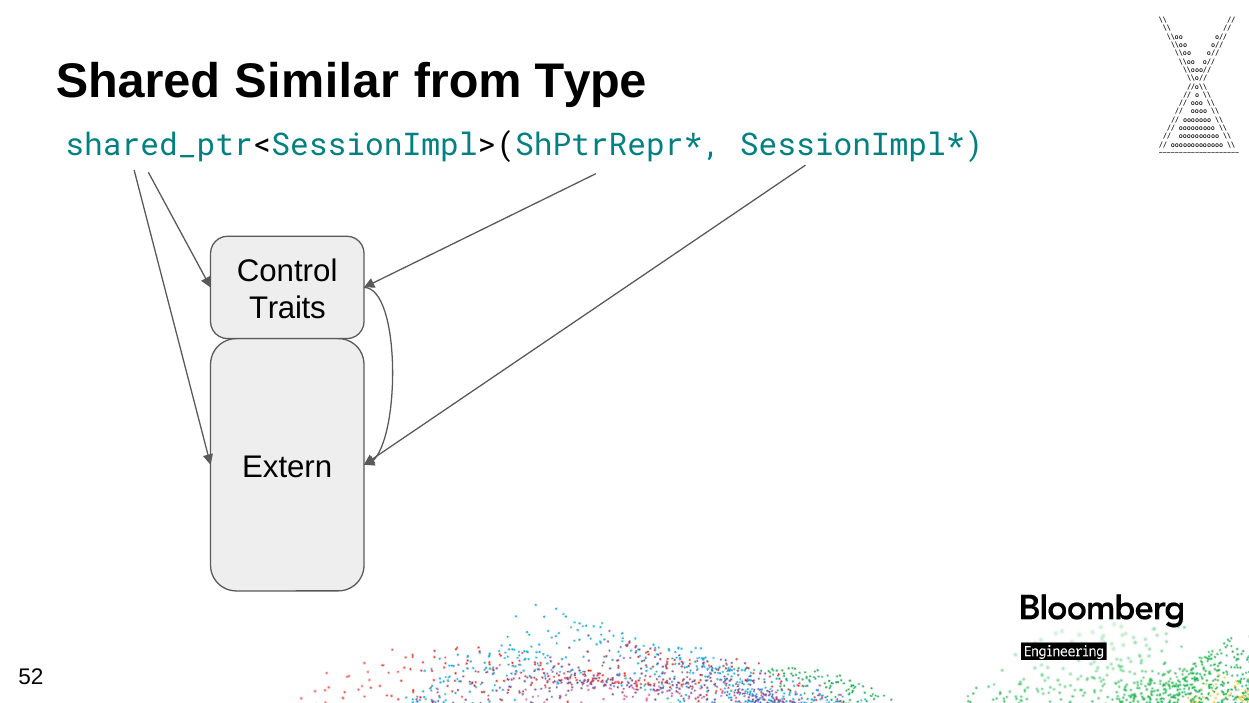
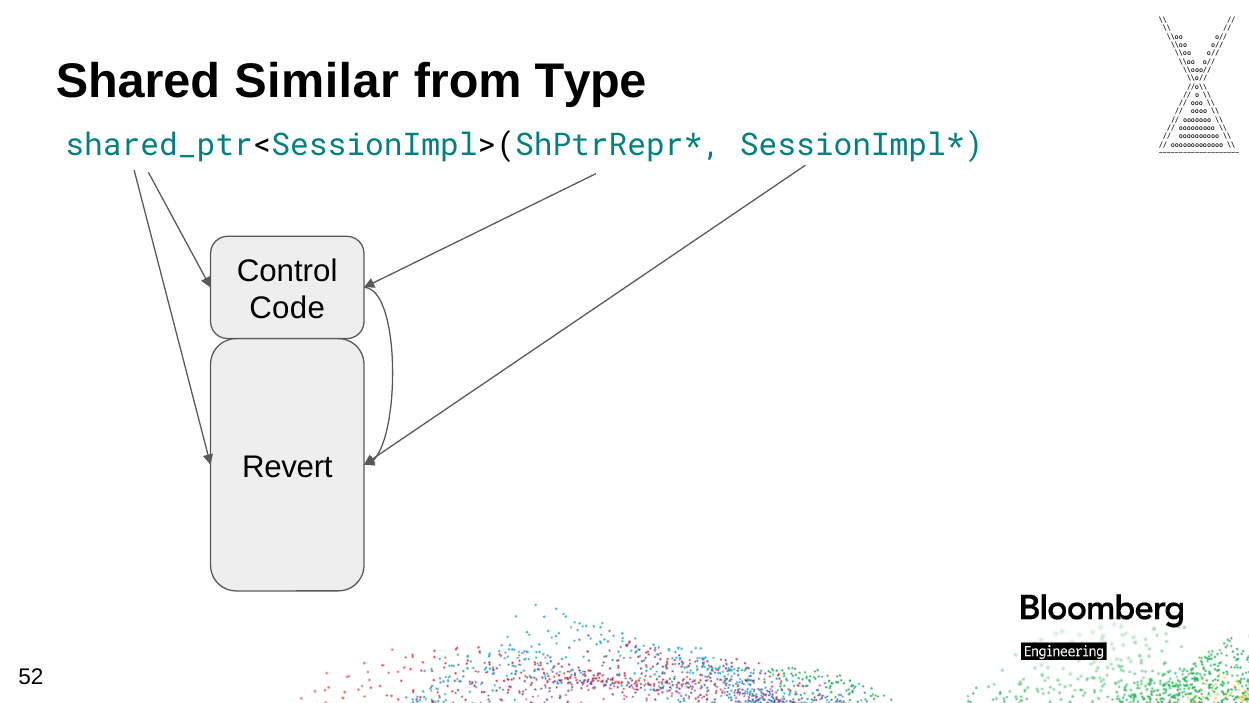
Traits: Traits -> Code
Extern: Extern -> Revert
